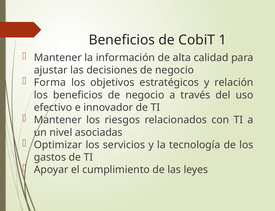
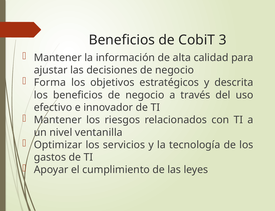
1: 1 -> 3
relación: relación -> descrita
asociadas: asociadas -> ventanilla
